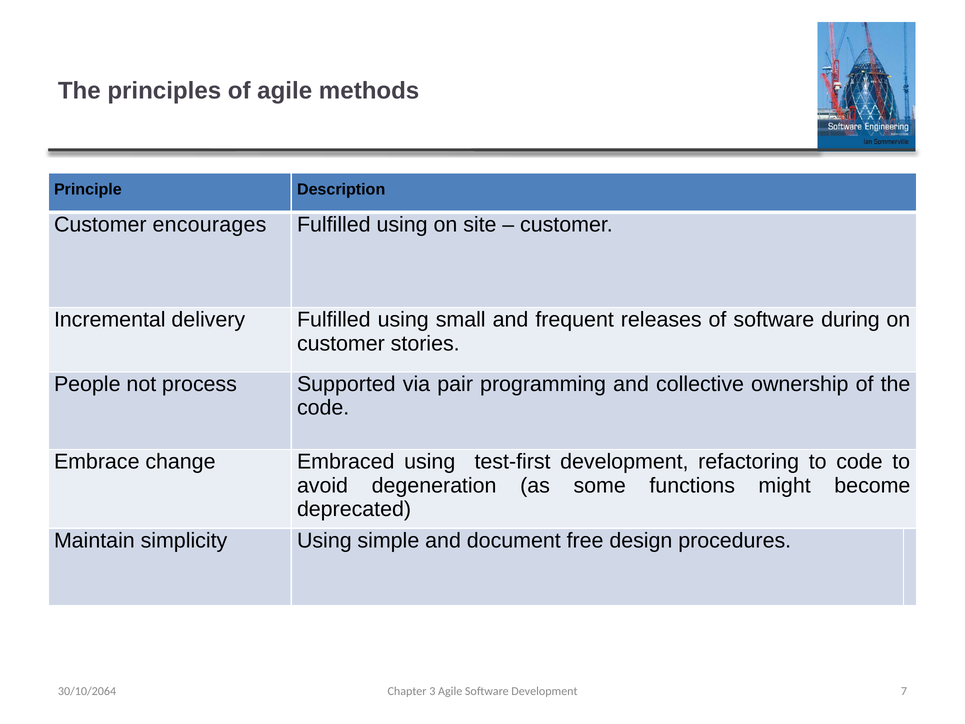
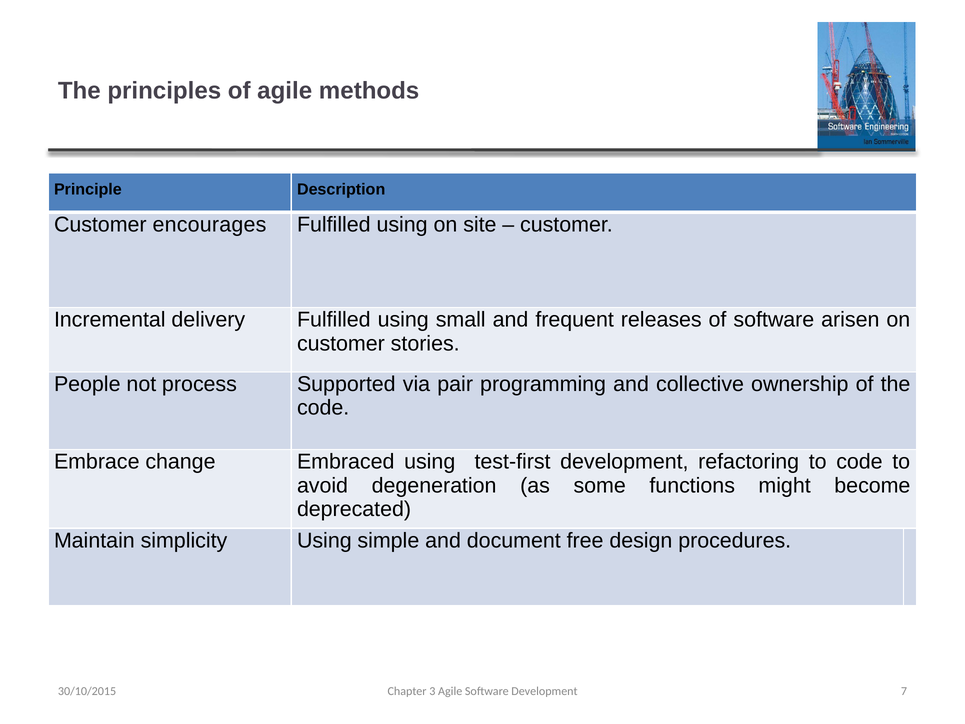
during: during -> arisen
30/10/2064: 30/10/2064 -> 30/10/2015
